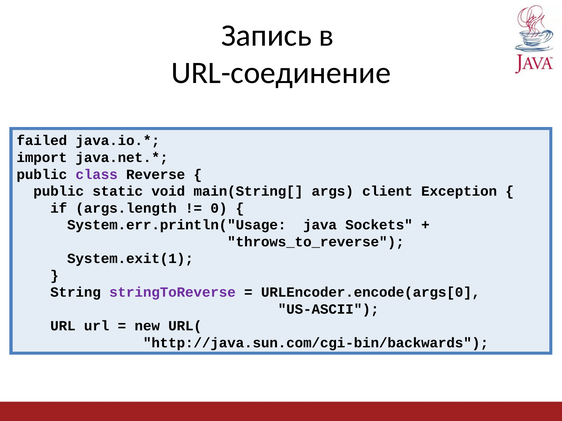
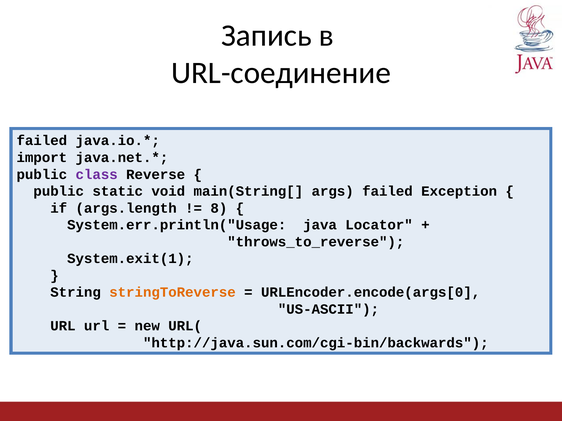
args client: client -> failed
0: 0 -> 8
Sockets: Sockets -> Locator
stringToReverse colour: purple -> orange
